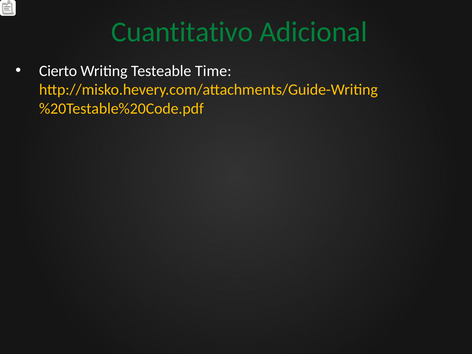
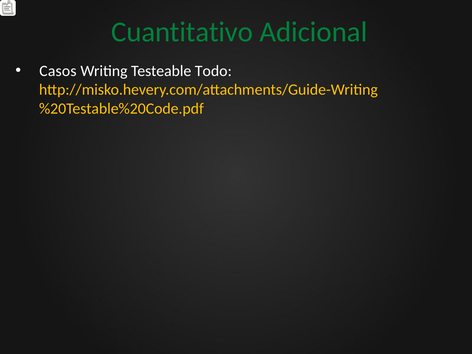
Cierto: Cierto -> Casos
Time: Time -> Todo
